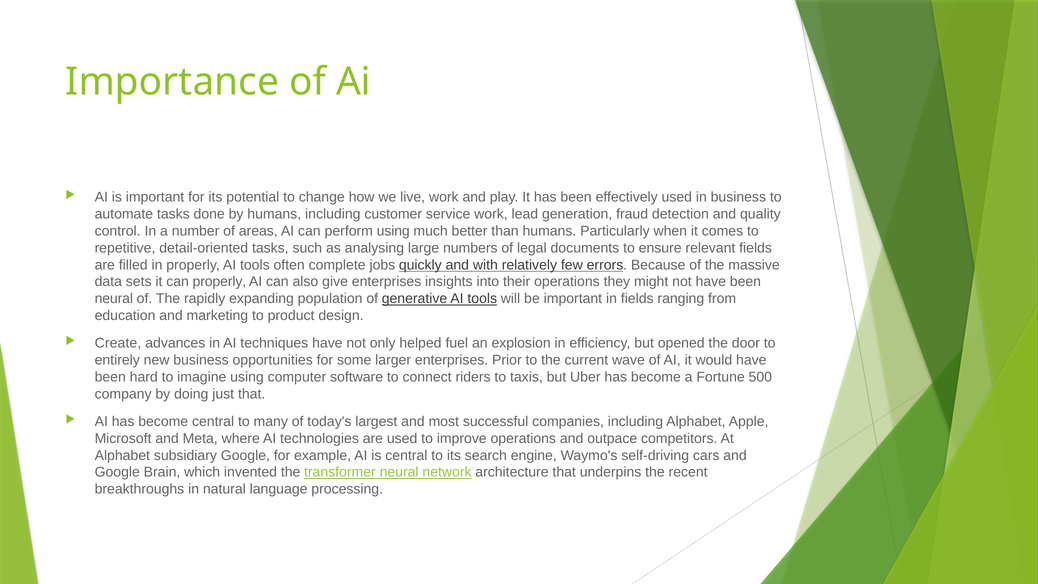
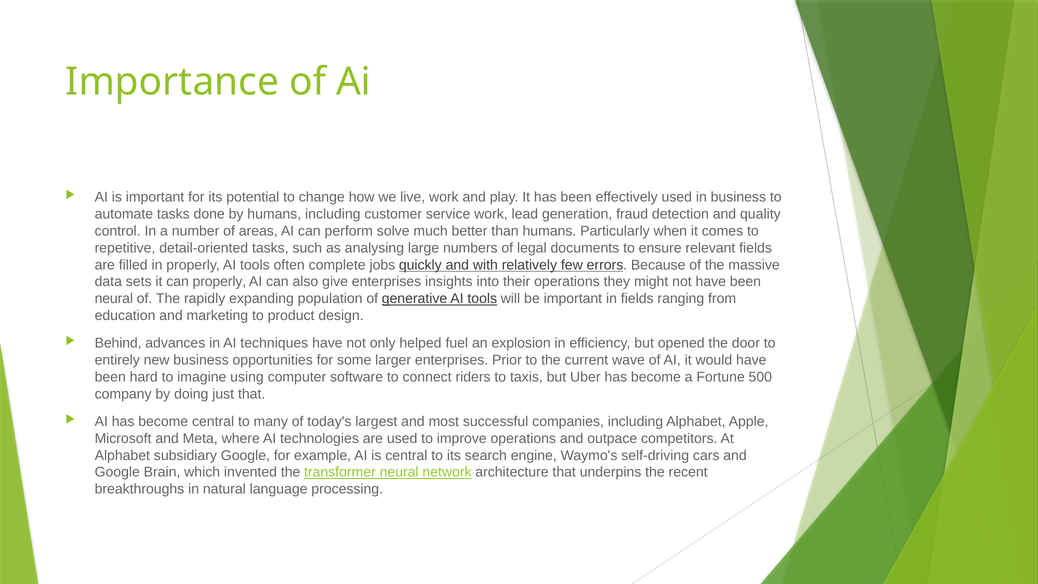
perform using: using -> solve
Create: Create -> Behind
